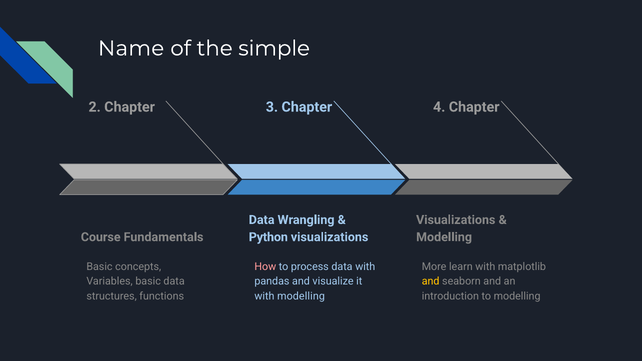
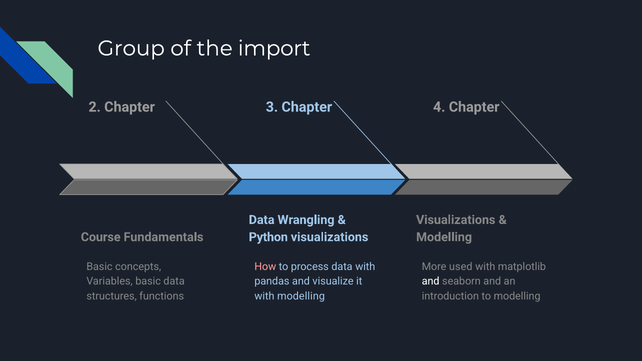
Name: Name -> Group
simple: simple -> import
learn: learn -> used
and at (431, 282) colour: yellow -> white
